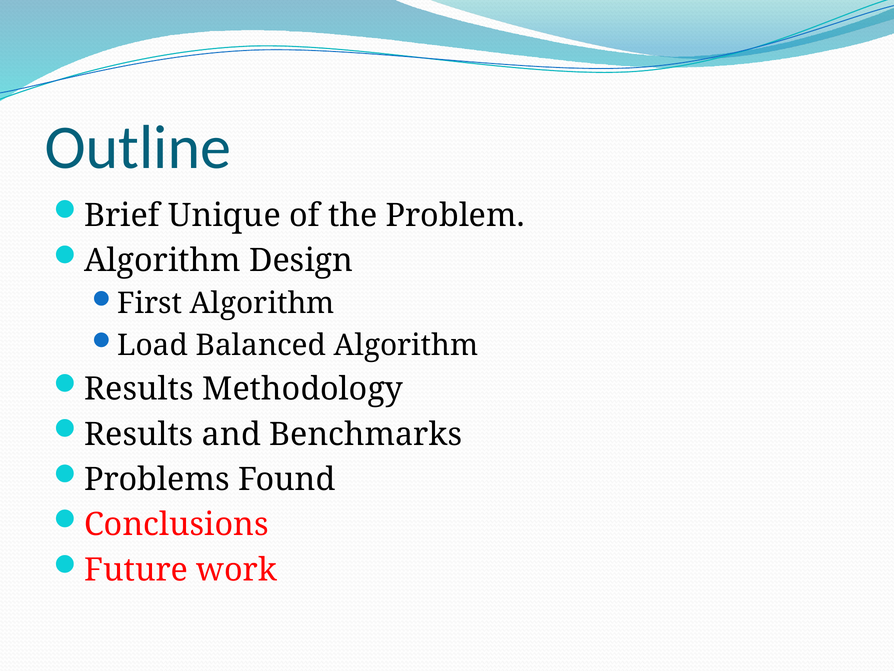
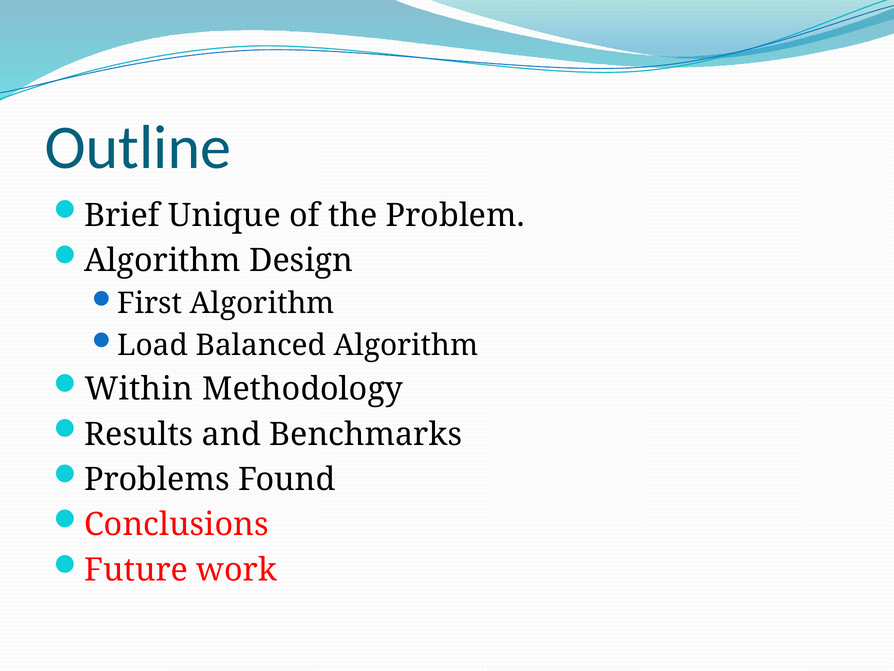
Results at (139, 389): Results -> Within
